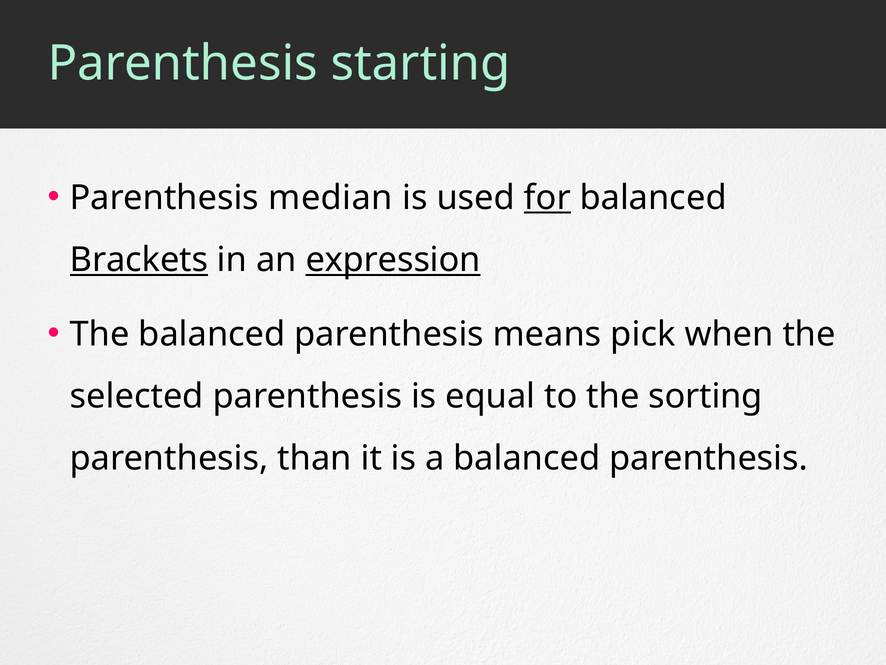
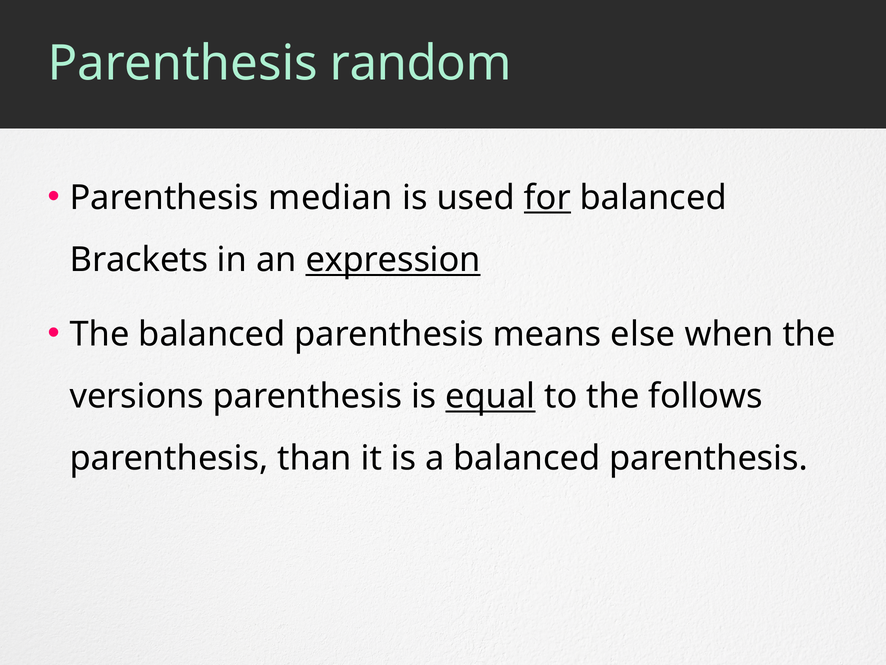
starting: starting -> random
Brackets underline: present -> none
pick: pick -> else
selected: selected -> versions
equal underline: none -> present
sorting: sorting -> follows
